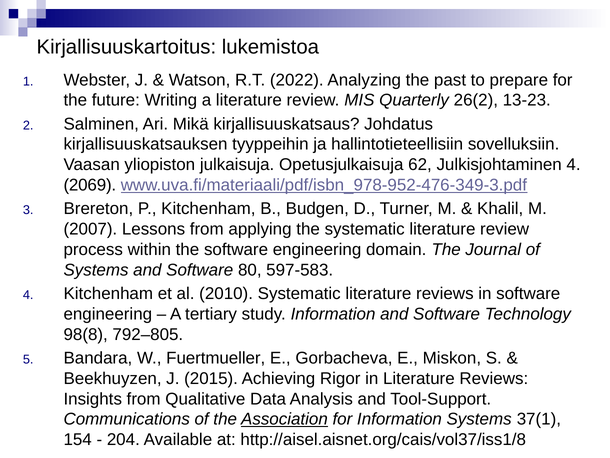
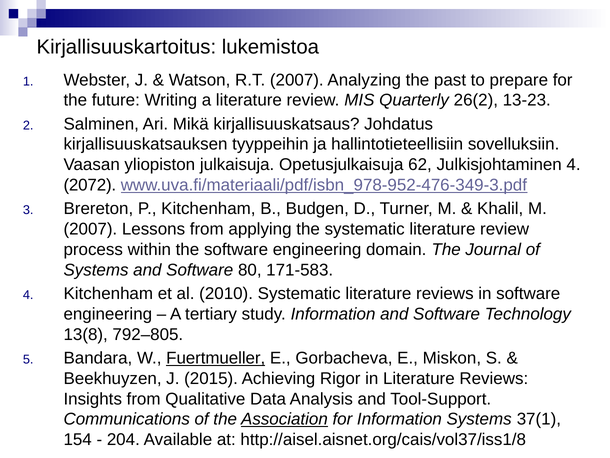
R.T 2022: 2022 -> 2007
2069: 2069 -> 2072
597-583: 597-583 -> 171-583
98(8: 98(8 -> 13(8
Fuertmueller underline: none -> present
